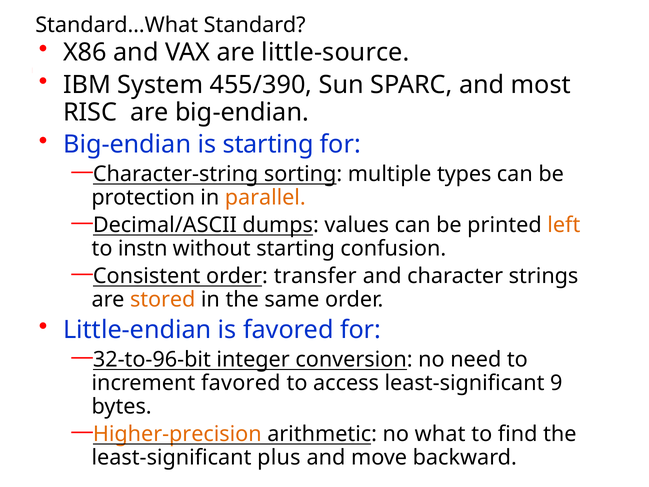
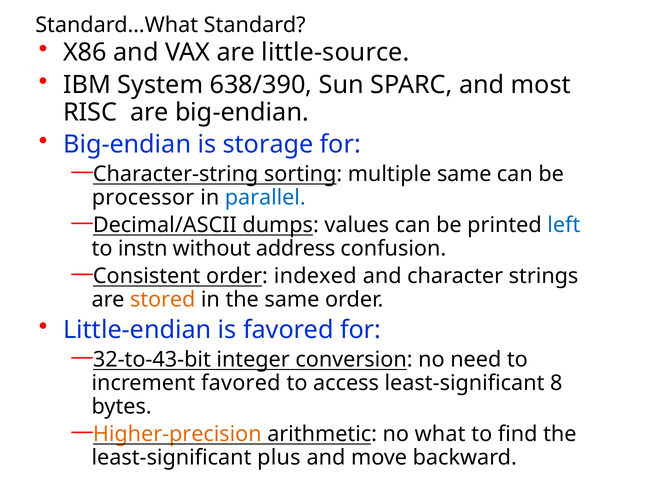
455/390: 455/390 -> 638/390
is starting: starting -> storage
multiple types: types -> same
protection: protection -> processor
parallel colour: orange -> blue
left colour: orange -> blue
without starting: starting -> address
transfer: transfer -> indexed
32-to-96-bit: 32-to-96-bit -> 32-to-43-bit
9: 9 -> 8
